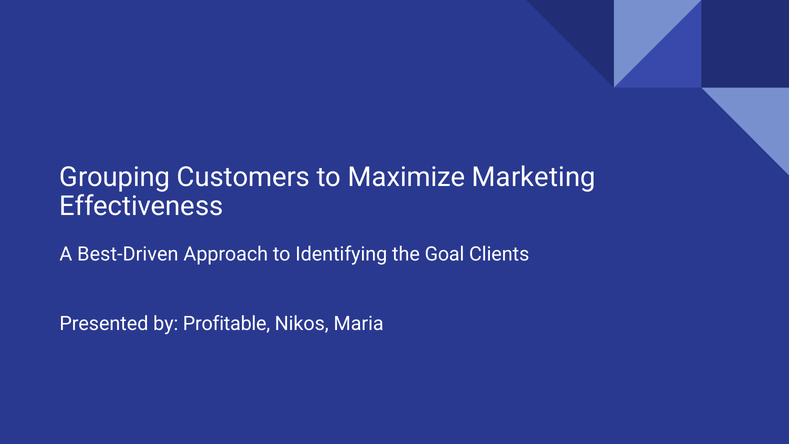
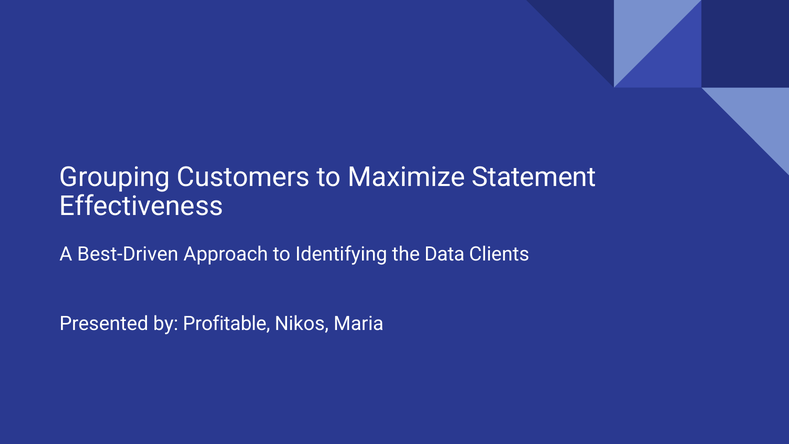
Marketing: Marketing -> Statement
Goal: Goal -> Data
